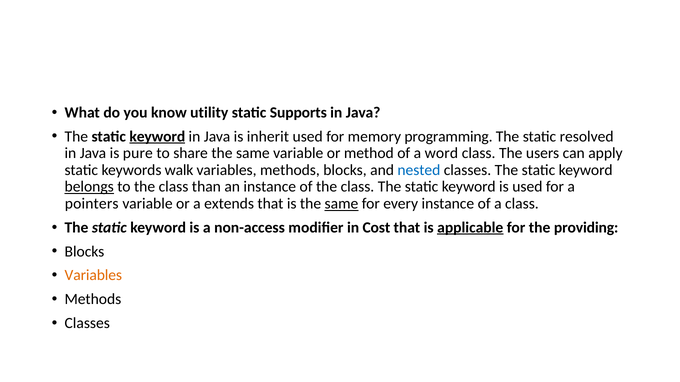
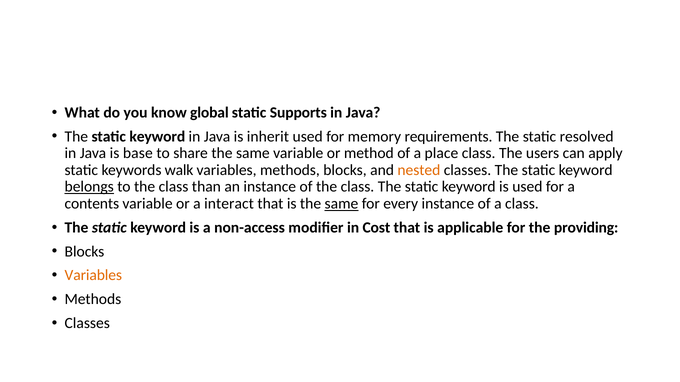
utility: utility -> global
keyword at (157, 137) underline: present -> none
programming: programming -> requirements
pure: pure -> base
word: word -> place
nested colour: blue -> orange
pointers: pointers -> contents
extends: extends -> interact
applicable underline: present -> none
